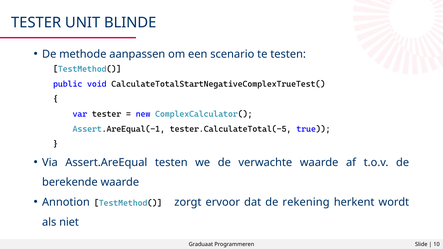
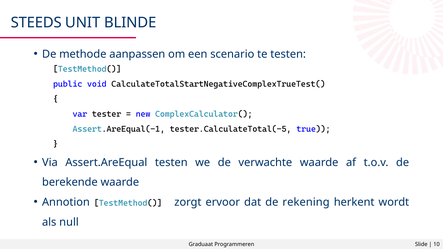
TESTER at (36, 23): TESTER -> STEEDS
niet: niet -> null
